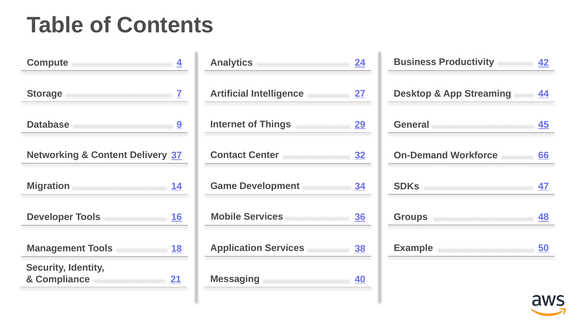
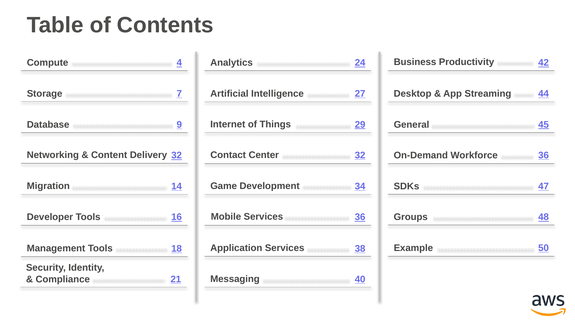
Delivery 37: 37 -> 32
Workforce 66: 66 -> 36
